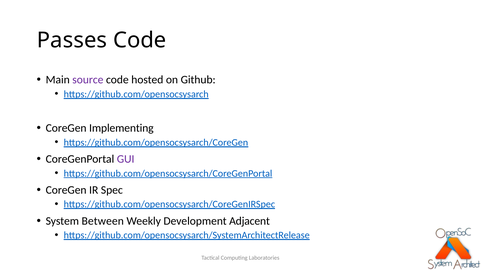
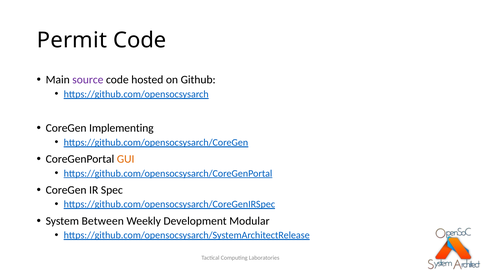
Passes: Passes -> Permit
GUI colour: purple -> orange
Adjacent: Adjacent -> Modular
